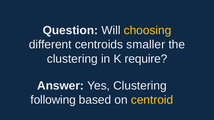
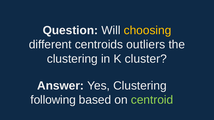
smaller: smaller -> outliers
require: require -> cluster
centroid colour: yellow -> light green
